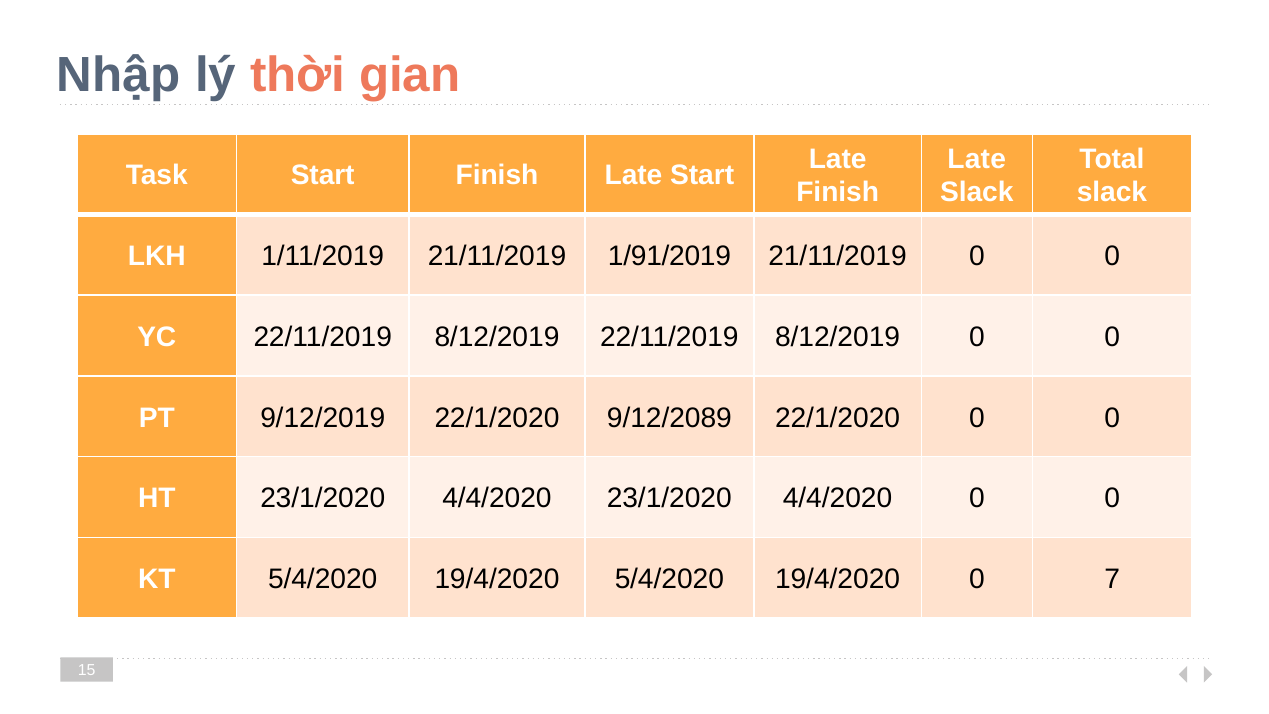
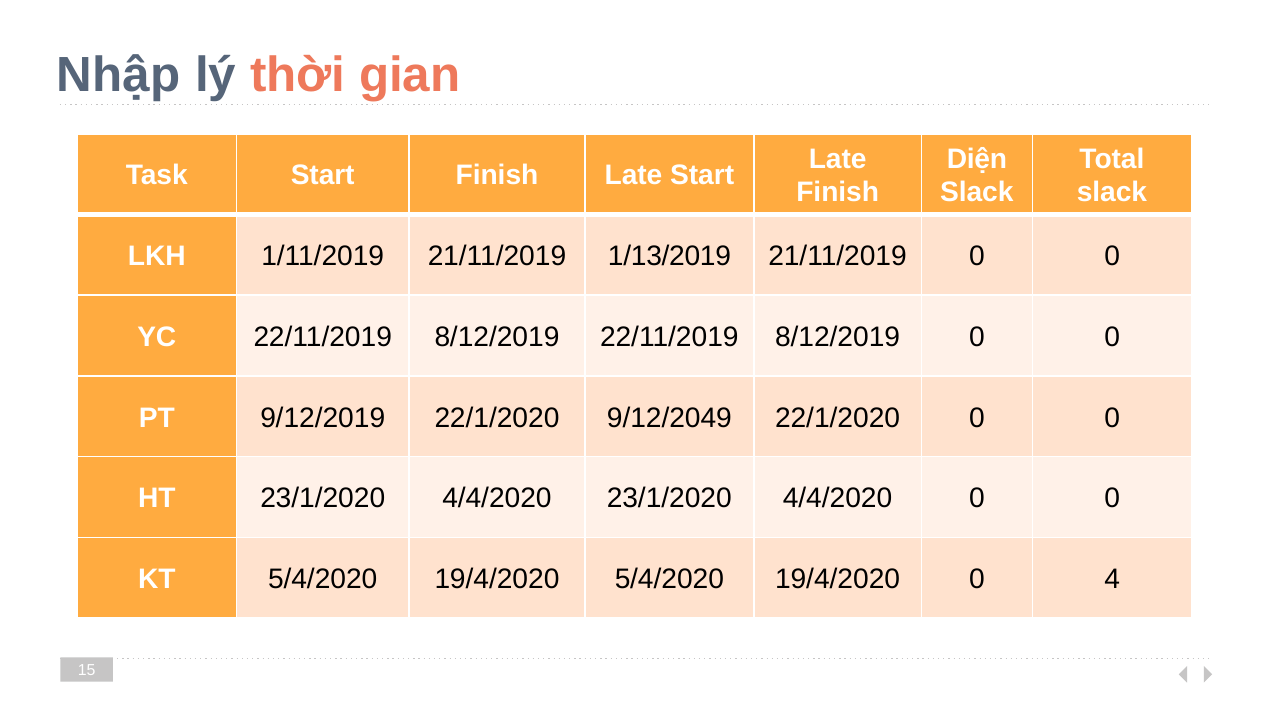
Late at (977, 159): Late -> Diện
1/91/2019: 1/91/2019 -> 1/13/2019
9/12/2089: 9/12/2089 -> 9/12/2049
7: 7 -> 4
